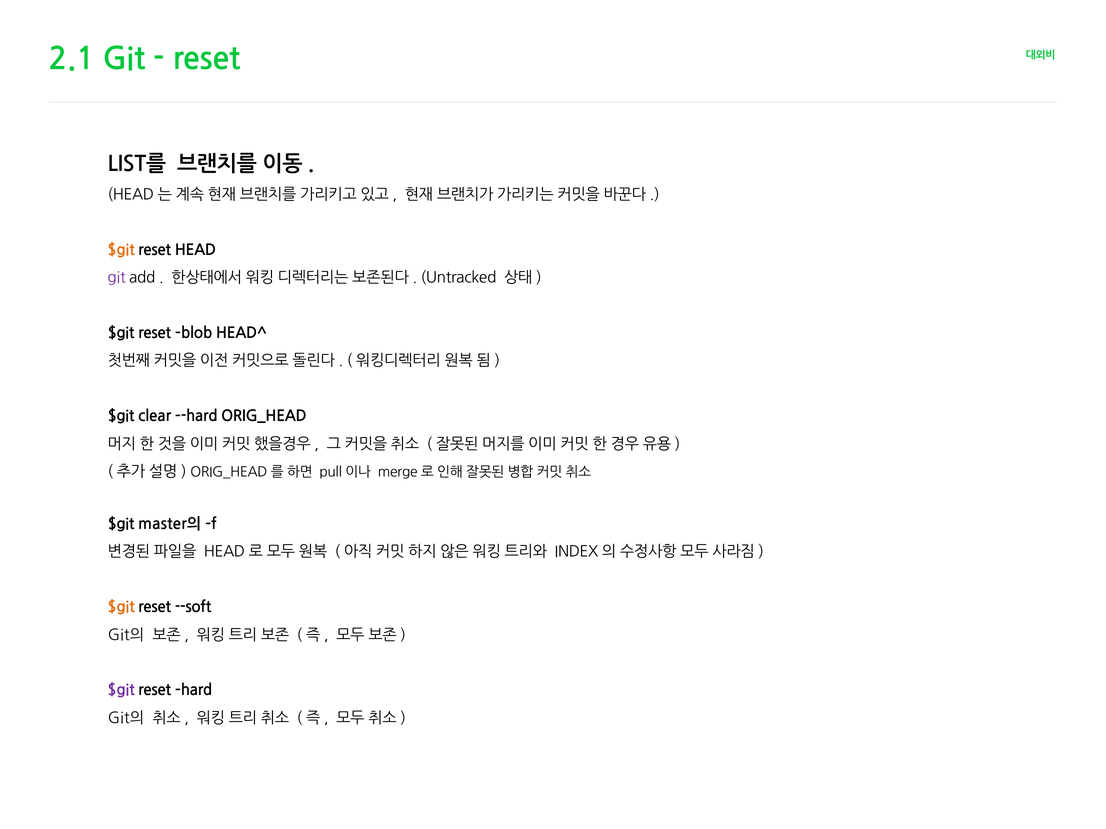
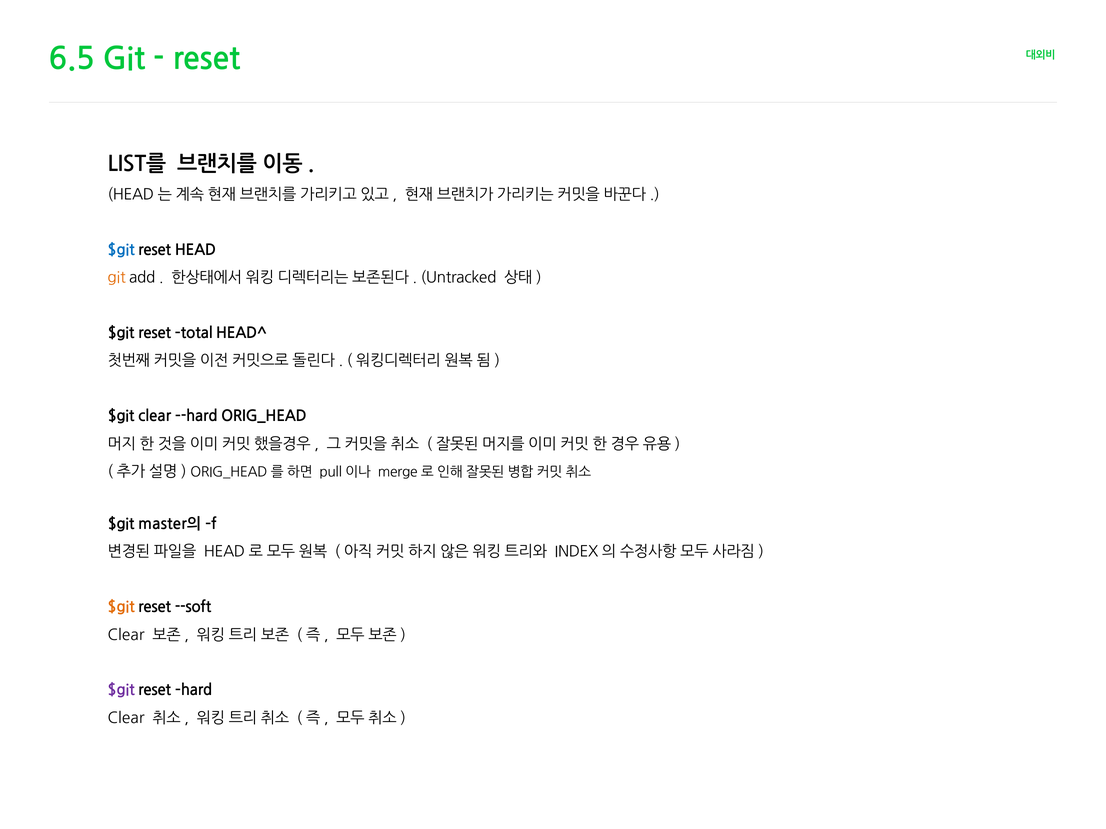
2.1: 2.1 -> 6.5
$git at (121, 250) colour: orange -> blue
git at (117, 278) colour: purple -> orange
blob: blob -> total
Git의 at (126, 635): Git의 -> Clear
Git의 at (126, 718): Git의 -> Clear
